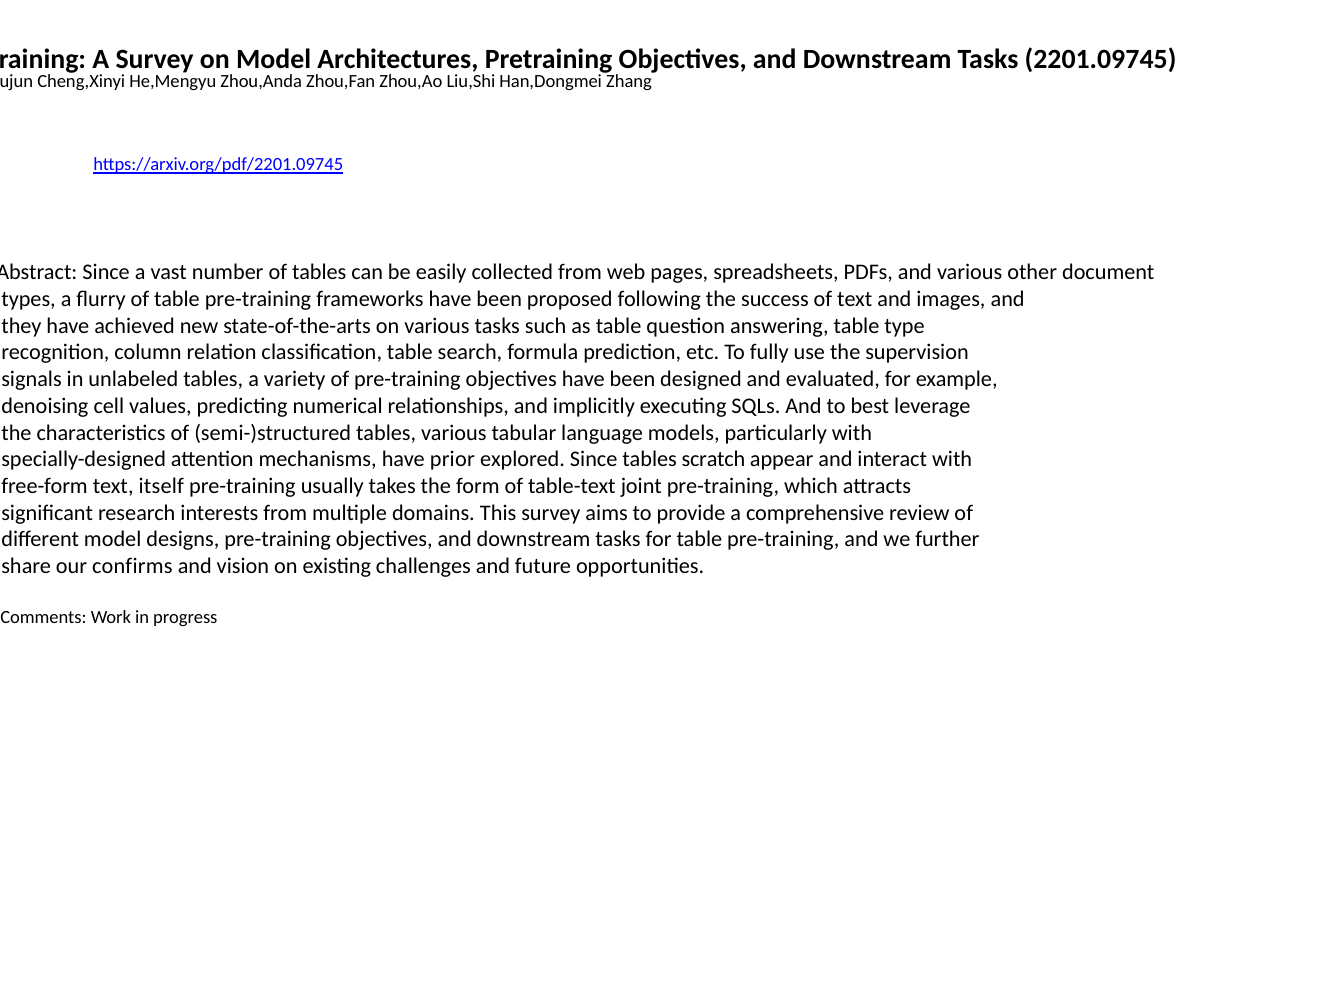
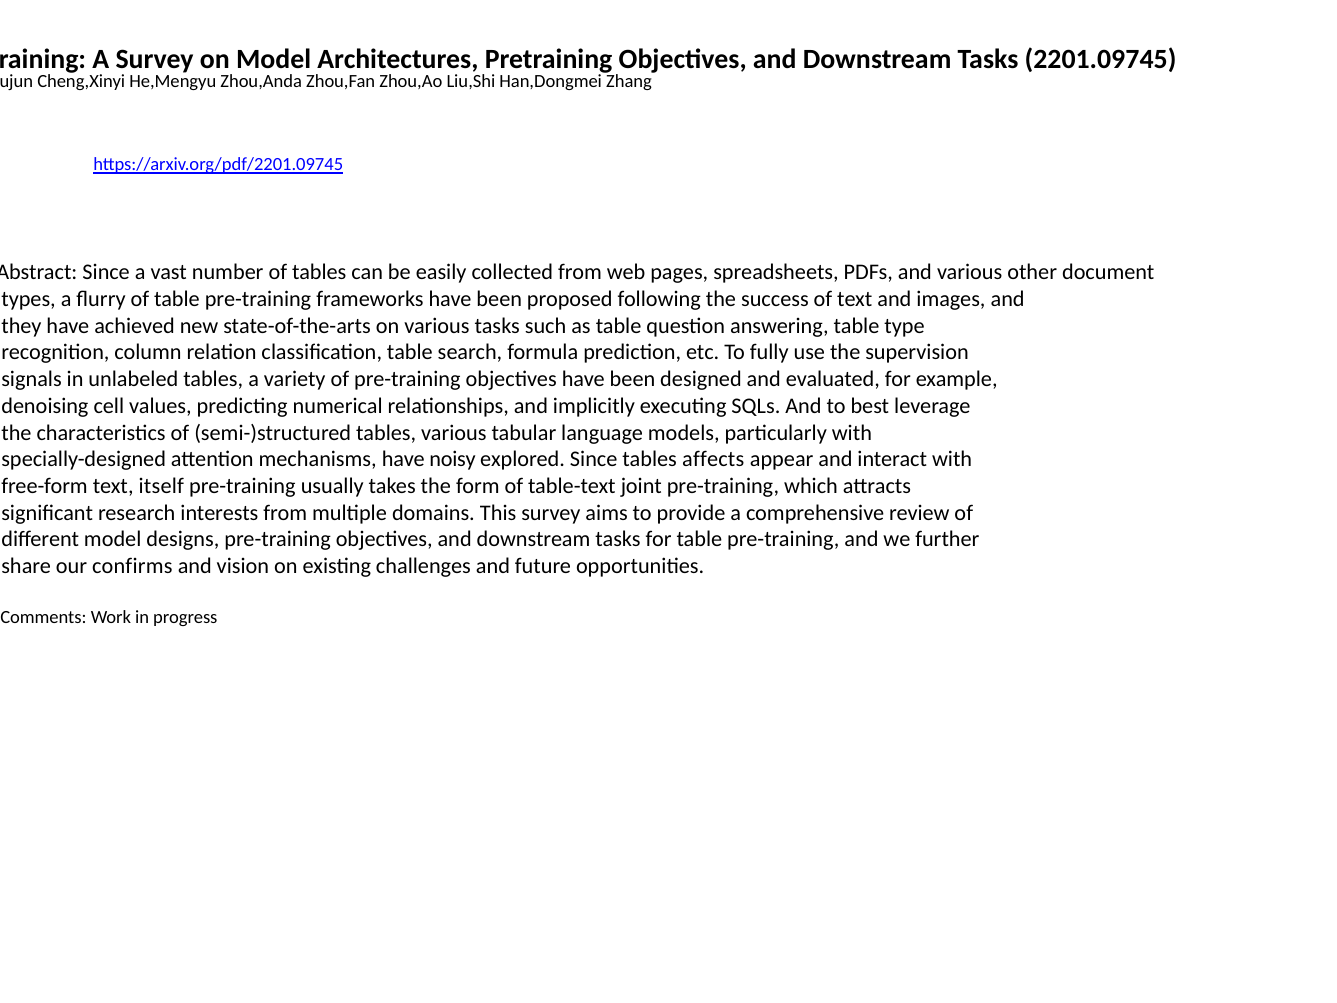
prior: prior -> noisy
scratch: scratch -> affects
